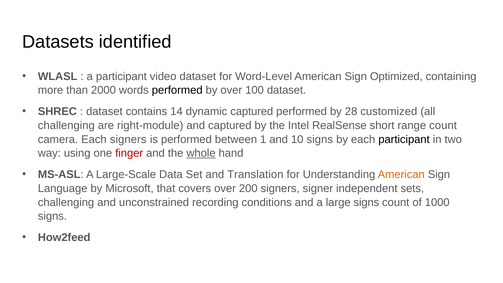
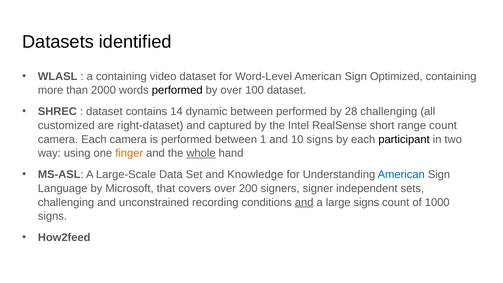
a participant: participant -> containing
dynamic captured: captured -> between
28 customized: customized -> challenging
challenging at (66, 125): challenging -> customized
right-module: right-module -> right-dataset
Each signers: signers -> camera
finger colour: red -> orange
Translation: Translation -> Knowledge
American at (401, 175) colour: orange -> blue
and at (304, 202) underline: none -> present
